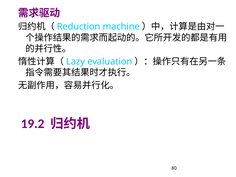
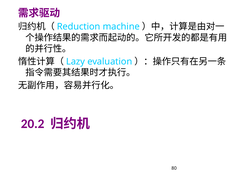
19.2: 19.2 -> 20.2
